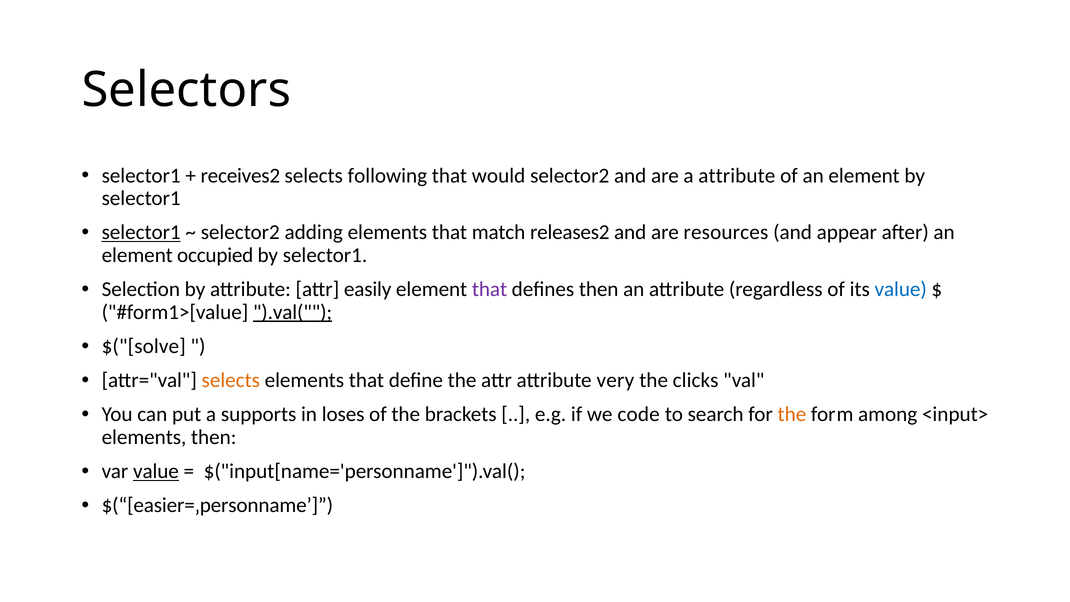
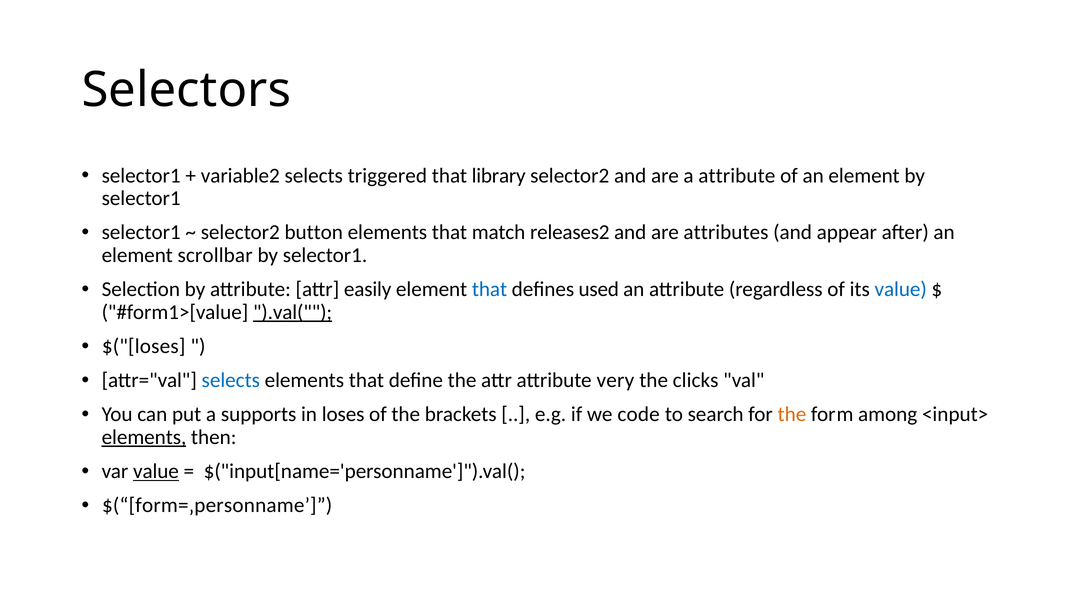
receives2: receives2 -> variable2
following: following -> triggered
would: would -> library
selector1 at (141, 232) underline: present -> none
adding: adding -> button
resources: resources -> attributes
occupied: occupied -> scrollbar
that at (490, 289) colour: purple -> blue
defines then: then -> used
$("[solve: $("[solve -> $("[loses
selects at (231, 380) colour: orange -> blue
elements at (144, 437) underline: none -> present
$(“[easier=‚personname: $(“[easier=‚personname -> $(“[form=‚personname
